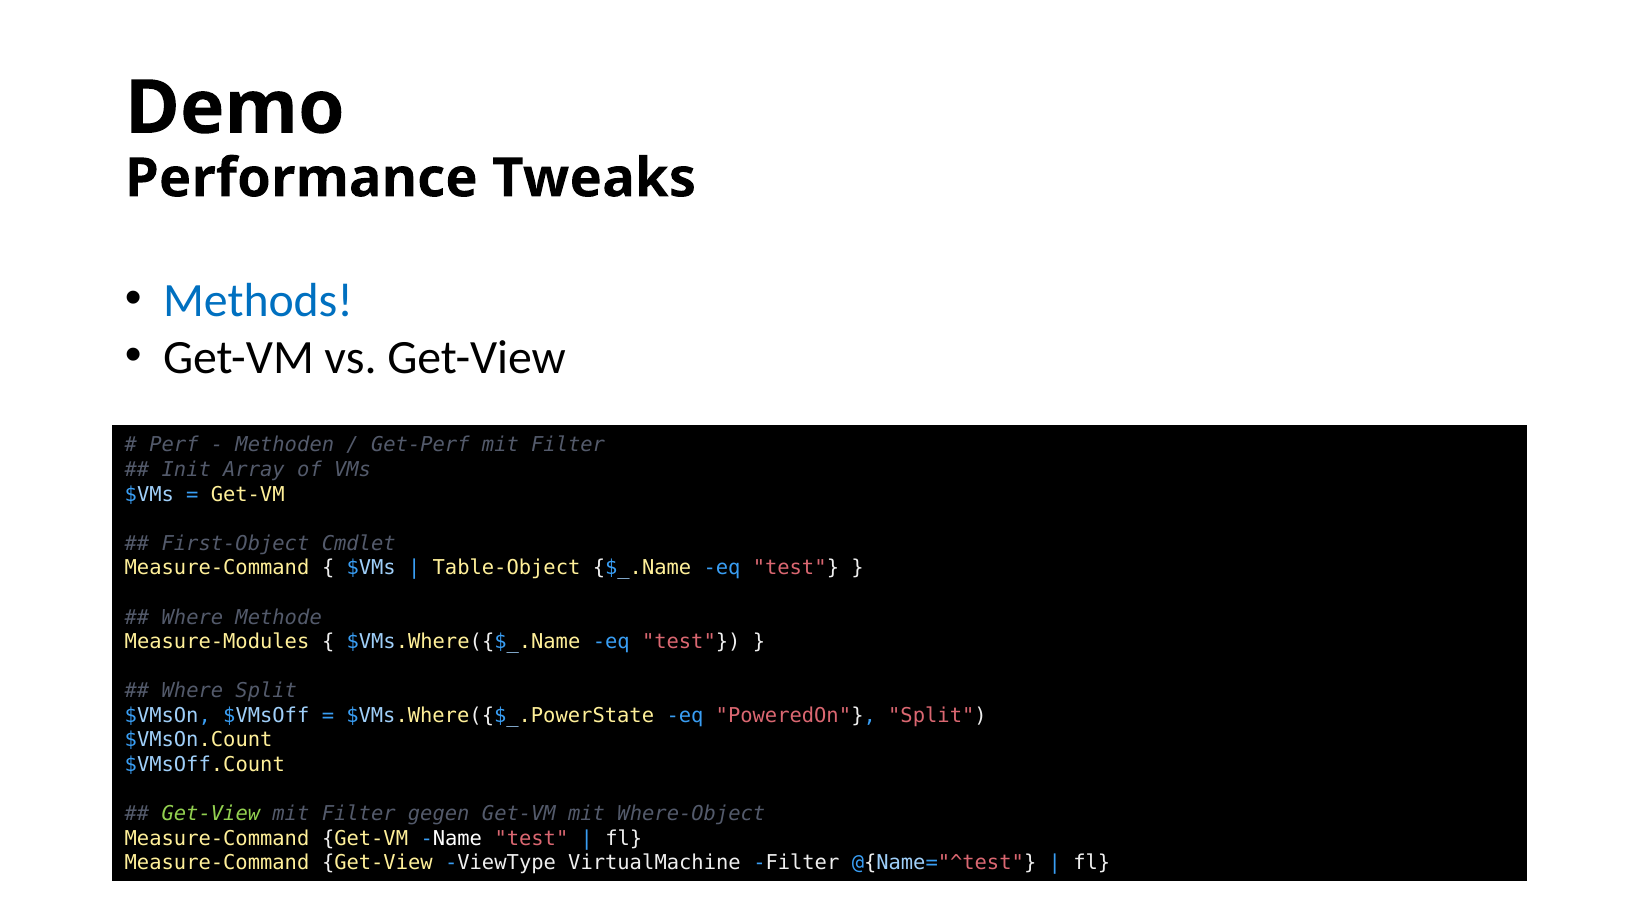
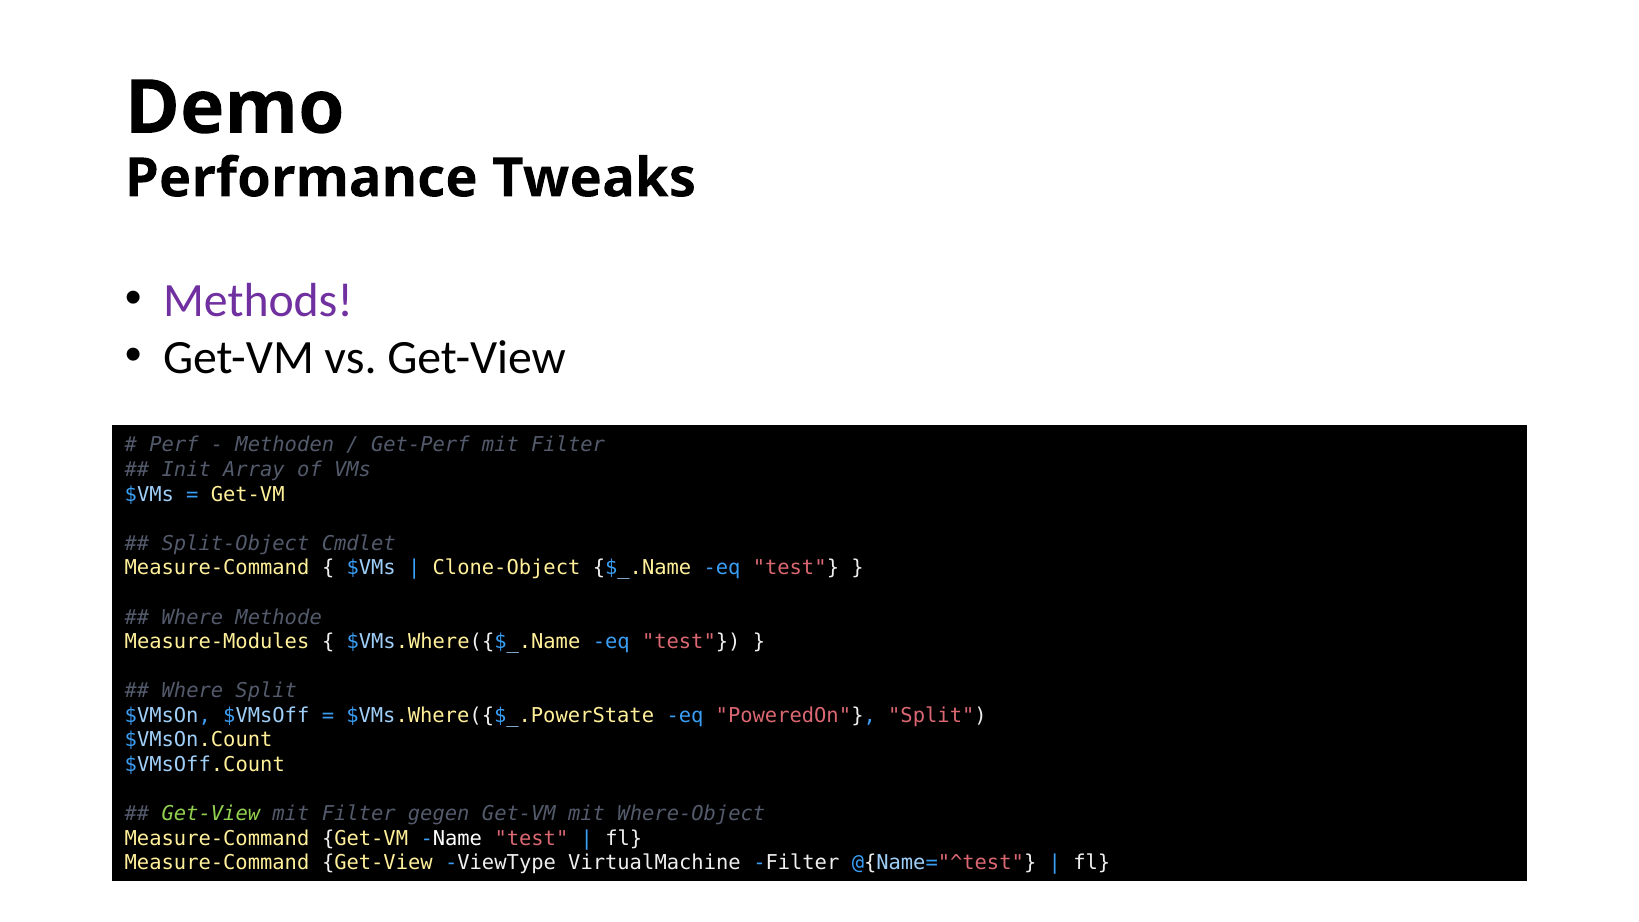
Methods colour: blue -> purple
First-Object: First-Object -> Split-Object
Table-Object: Table-Object -> Clone-Object
